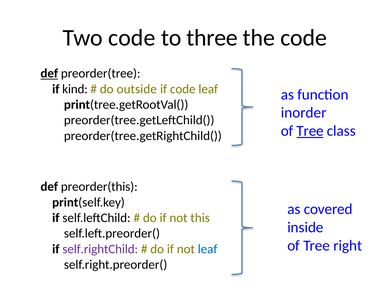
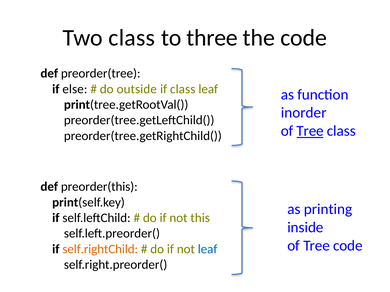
Two code: code -> class
def at (49, 74) underline: present -> none
kind: kind -> else
if code: code -> class
covered: covered -> printing
Tree right: right -> code
self.rightChild colour: purple -> orange
